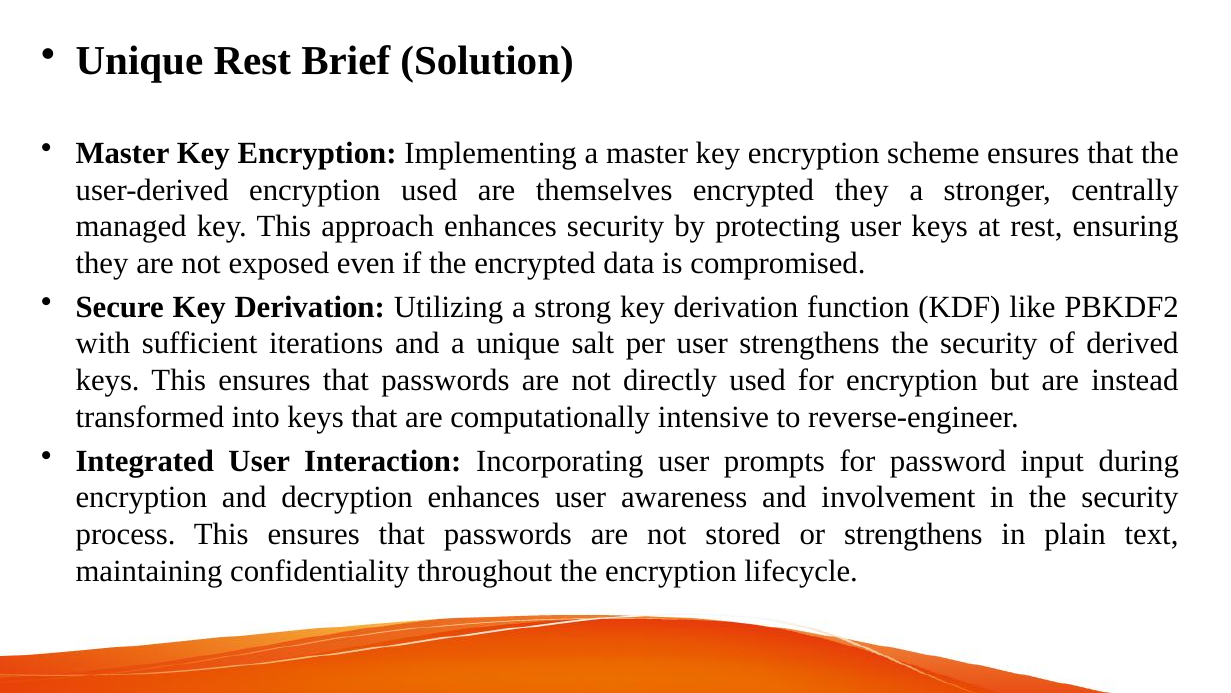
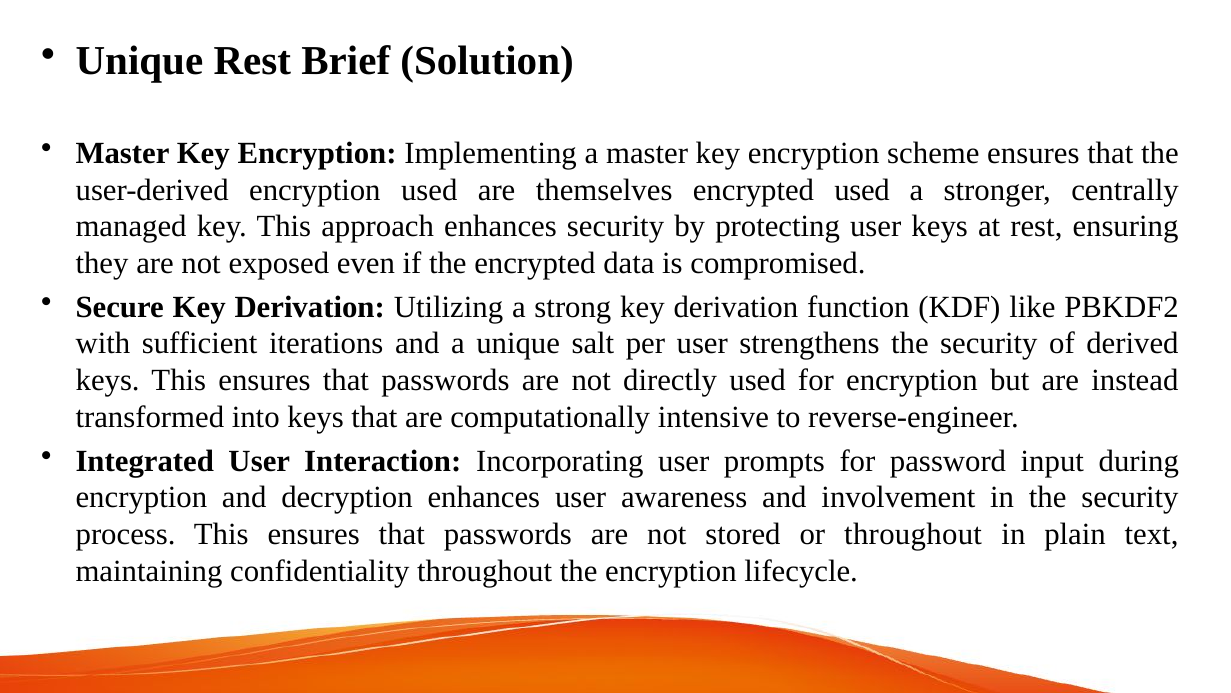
encrypted they: they -> used
or strengthens: strengthens -> throughout
